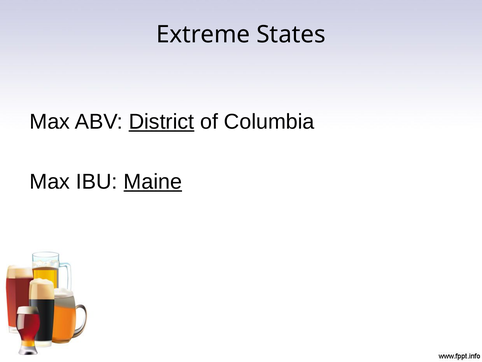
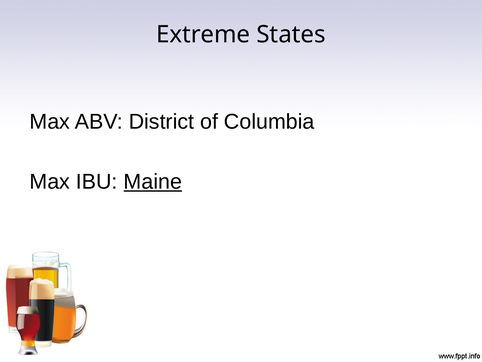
District underline: present -> none
